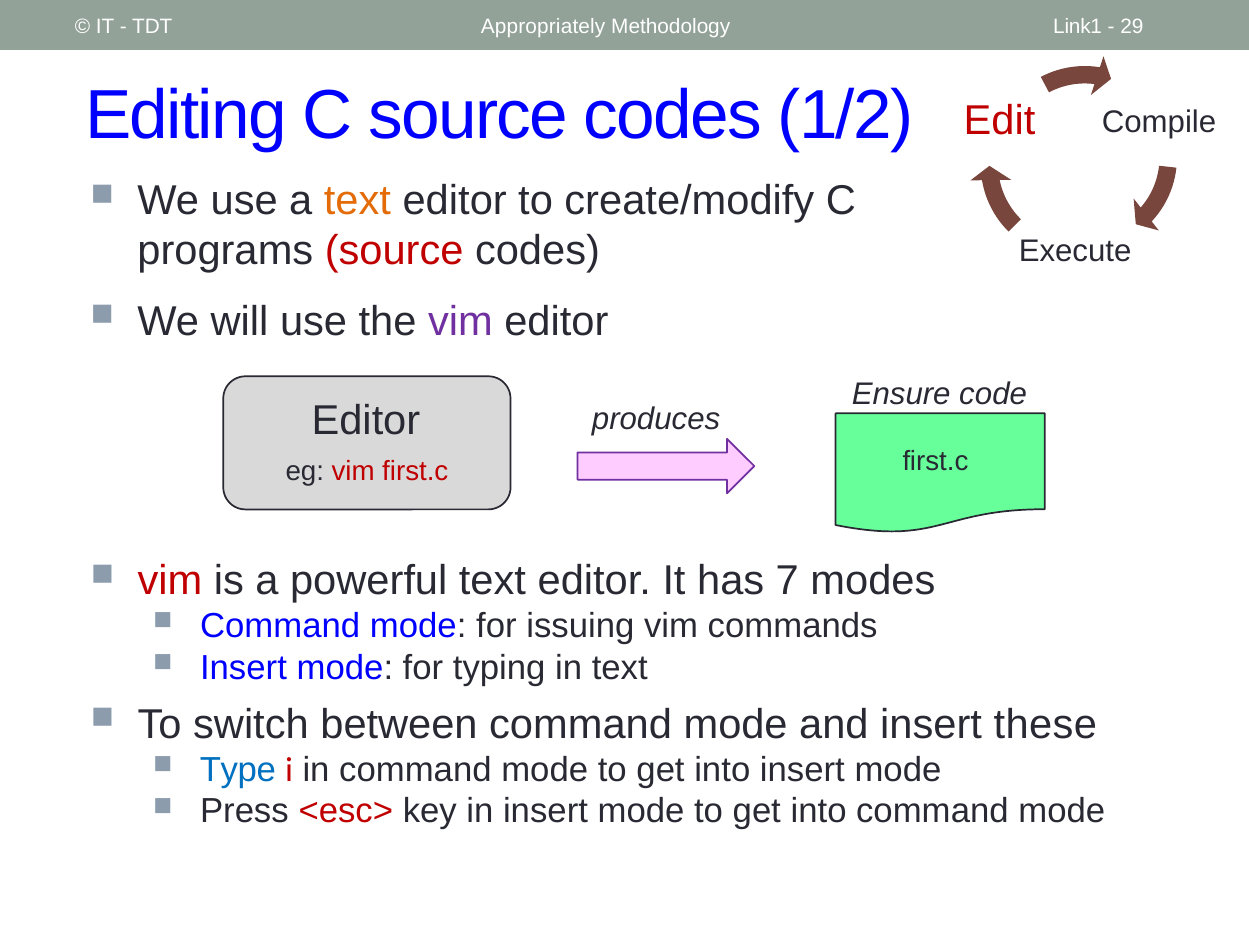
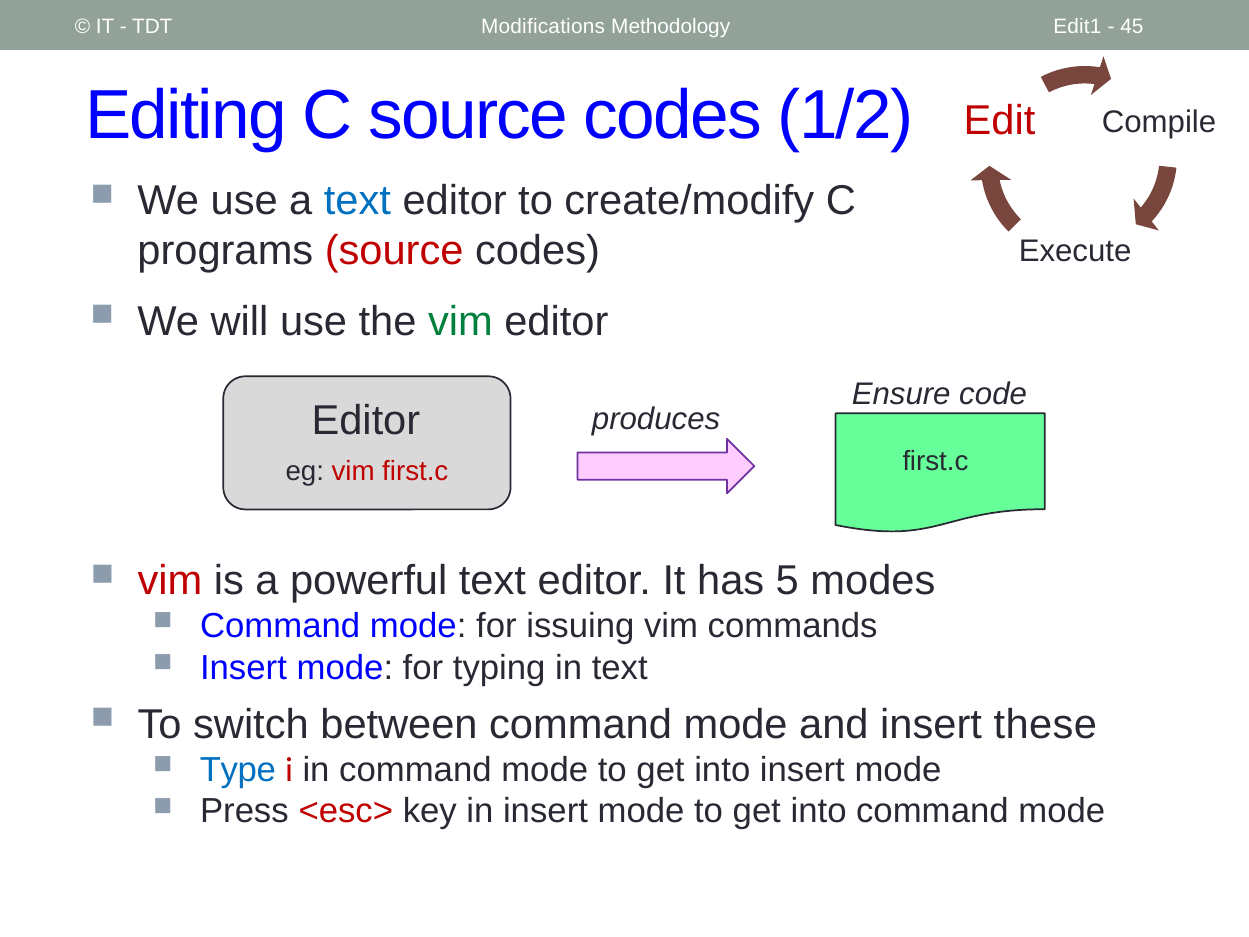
Appropriately: Appropriately -> Modifications
Link1: Link1 -> Edit1
29: 29 -> 45
text at (357, 201) colour: orange -> blue
vim at (460, 321) colour: purple -> green
7: 7 -> 5
